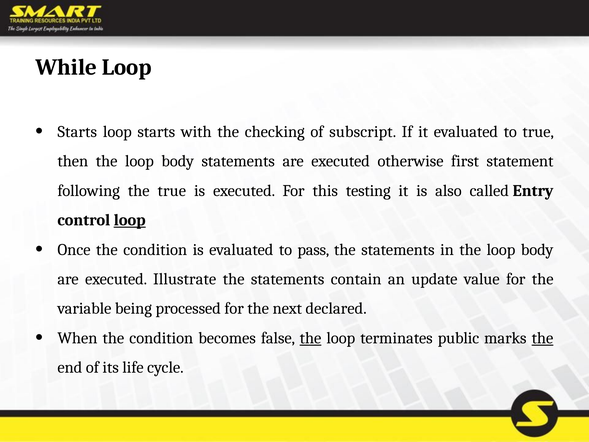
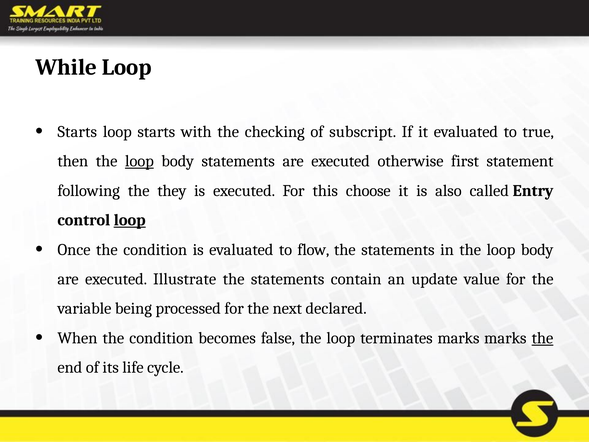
loop at (139, 161) underline: none -> present
the true: true -> they
testing: testing -> choose
pass: pass -> flow
the at (310, 338) underline: present -> none
terminates public: public -> marks
